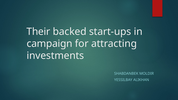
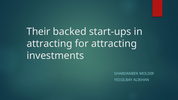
campaign at (50, 44): campaign -> attracting
